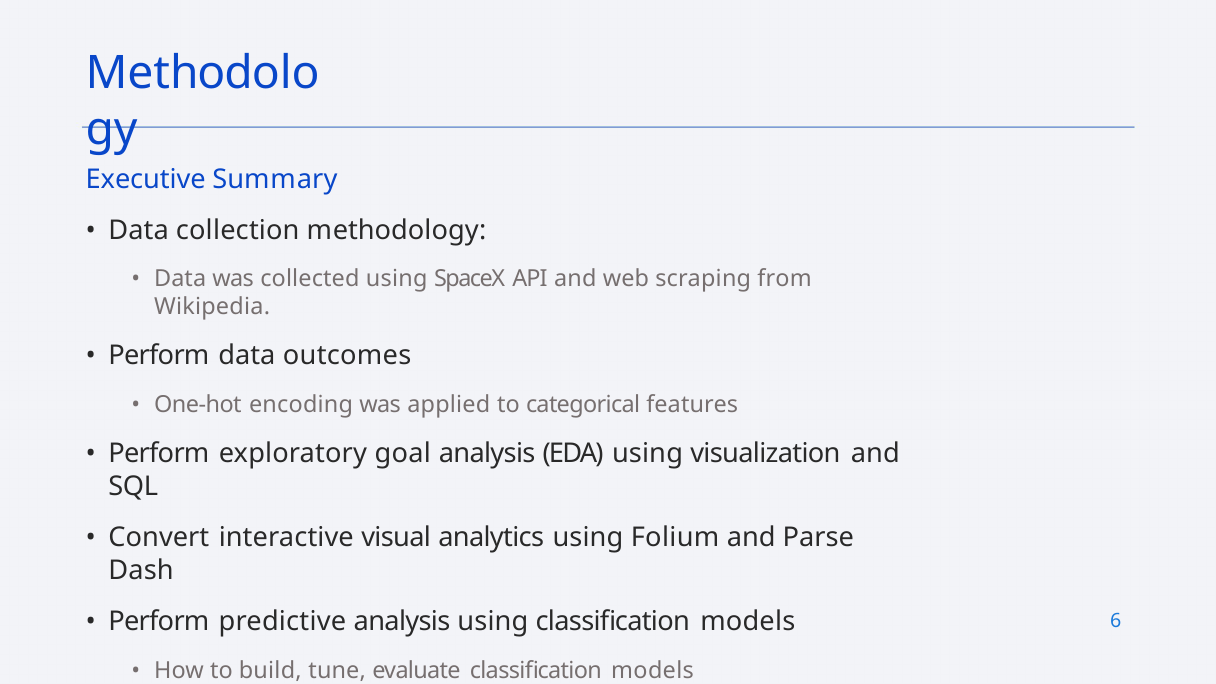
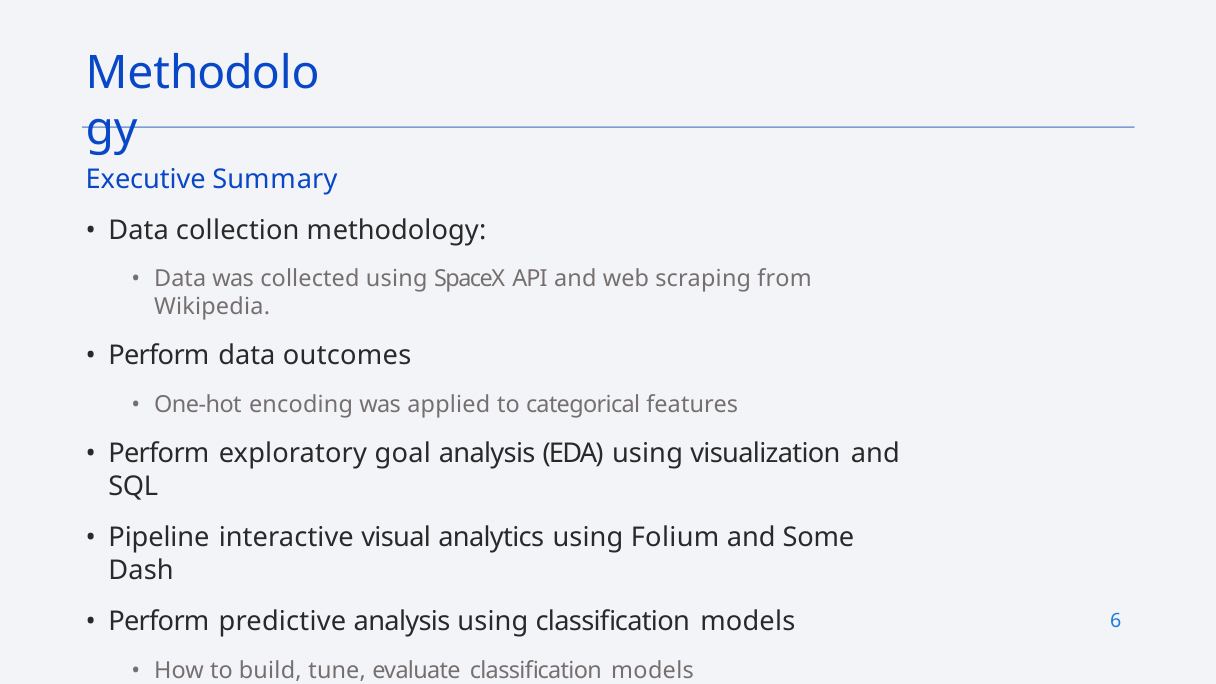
Convert: Convert -> Pipeline
Parse: Parse -> Some
